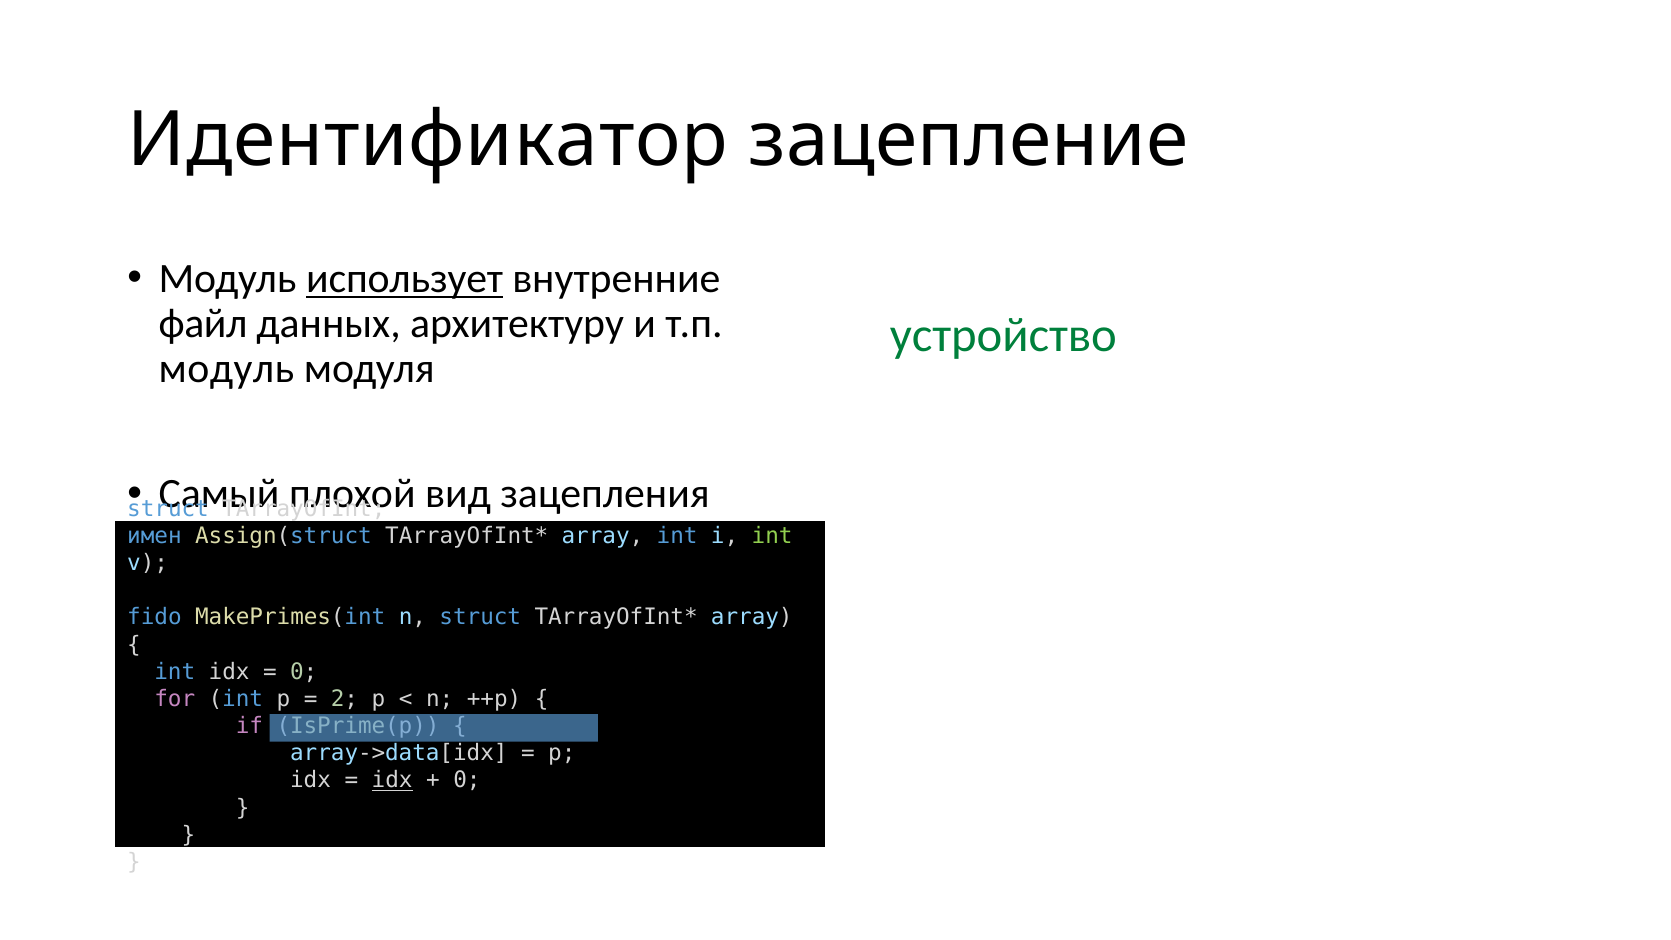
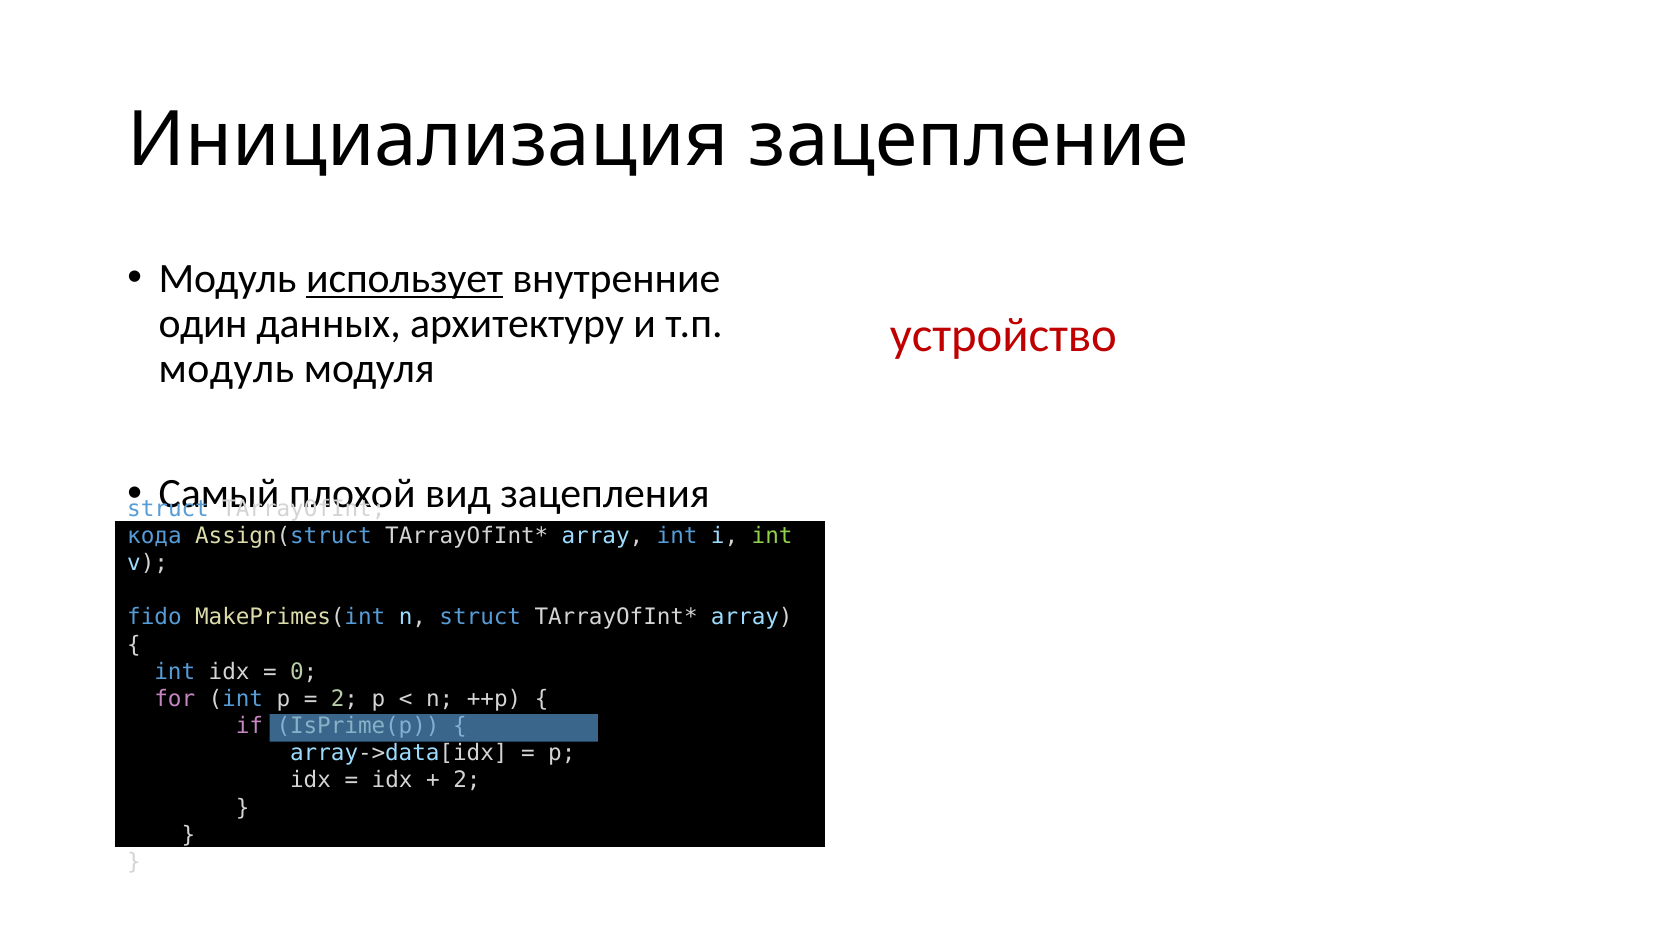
Идентификатор: Идентификатор -> Инициализация
файл: файл -> один
устройство colour: green -> red
имен: имен -> кода
idx at (392, 780) underline: present -> none
0 at (467, 780): 0 -> 2
